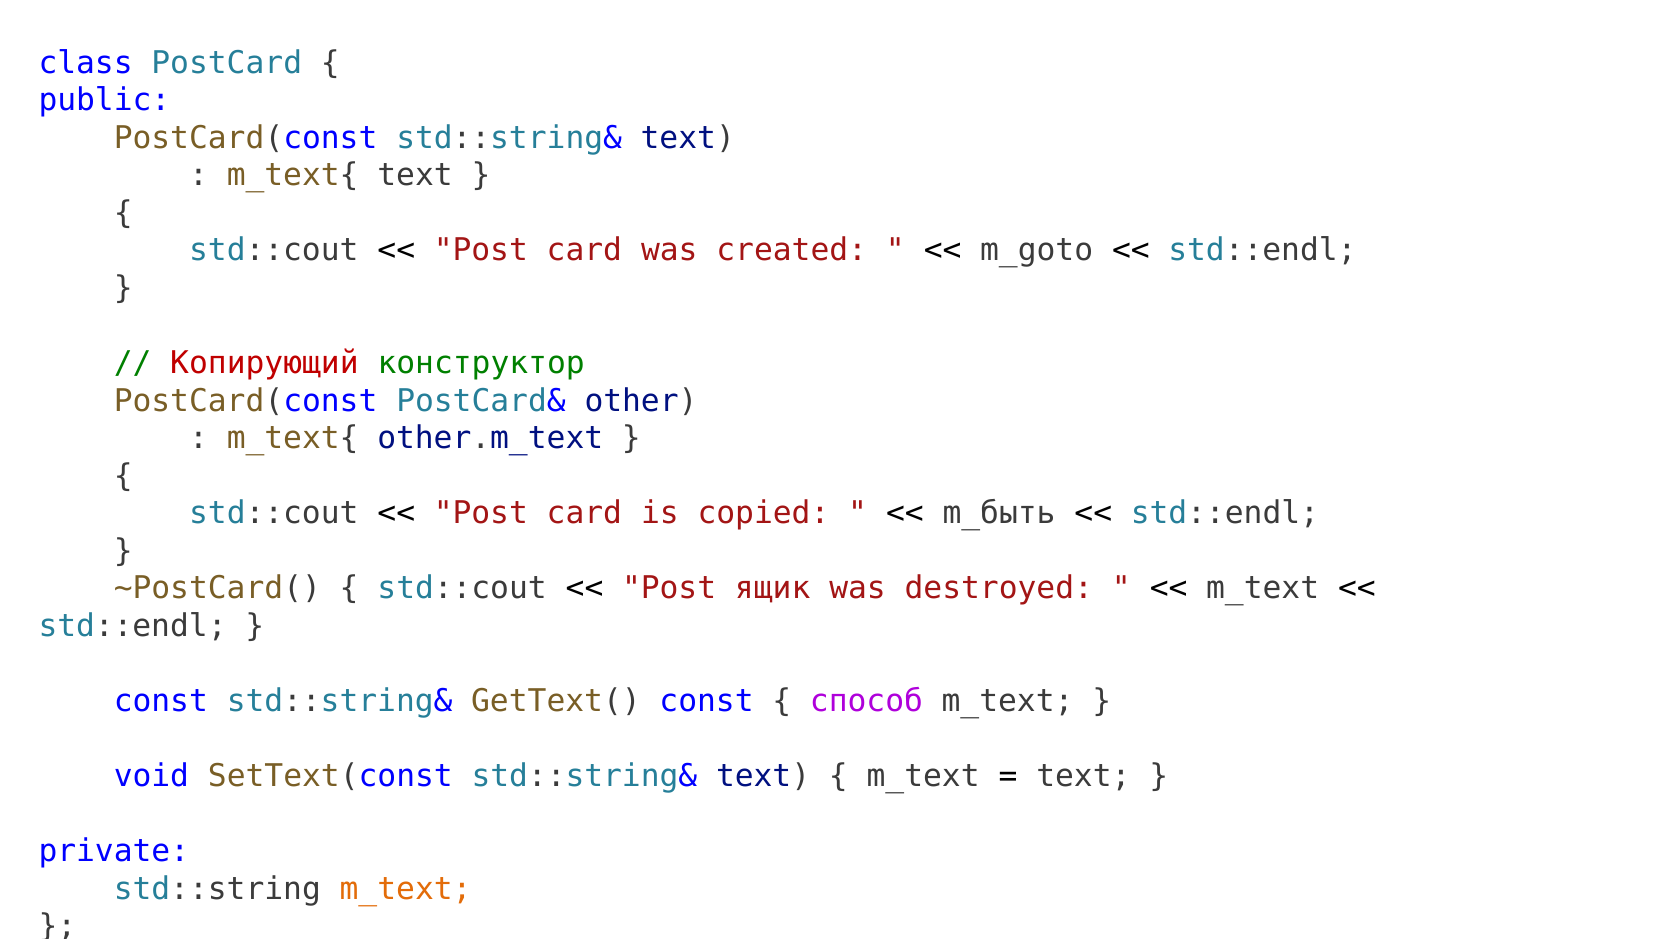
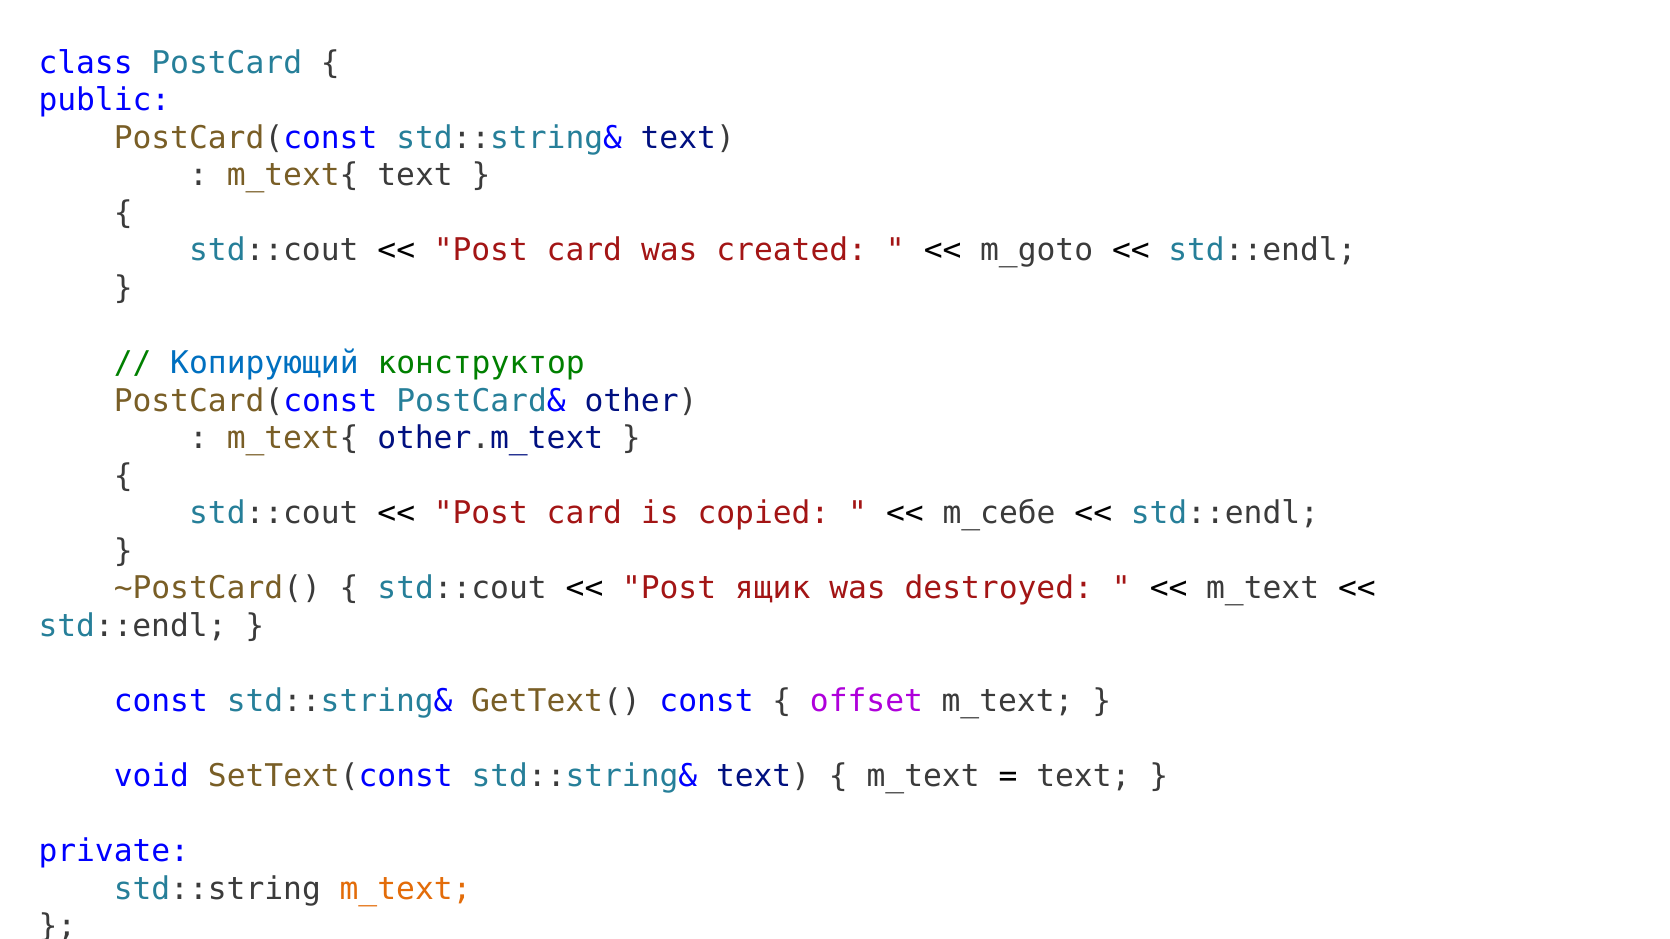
Копирующий colour: red -> blue
m_быть: m_быть -> m_себе
способ: способ -> offset
